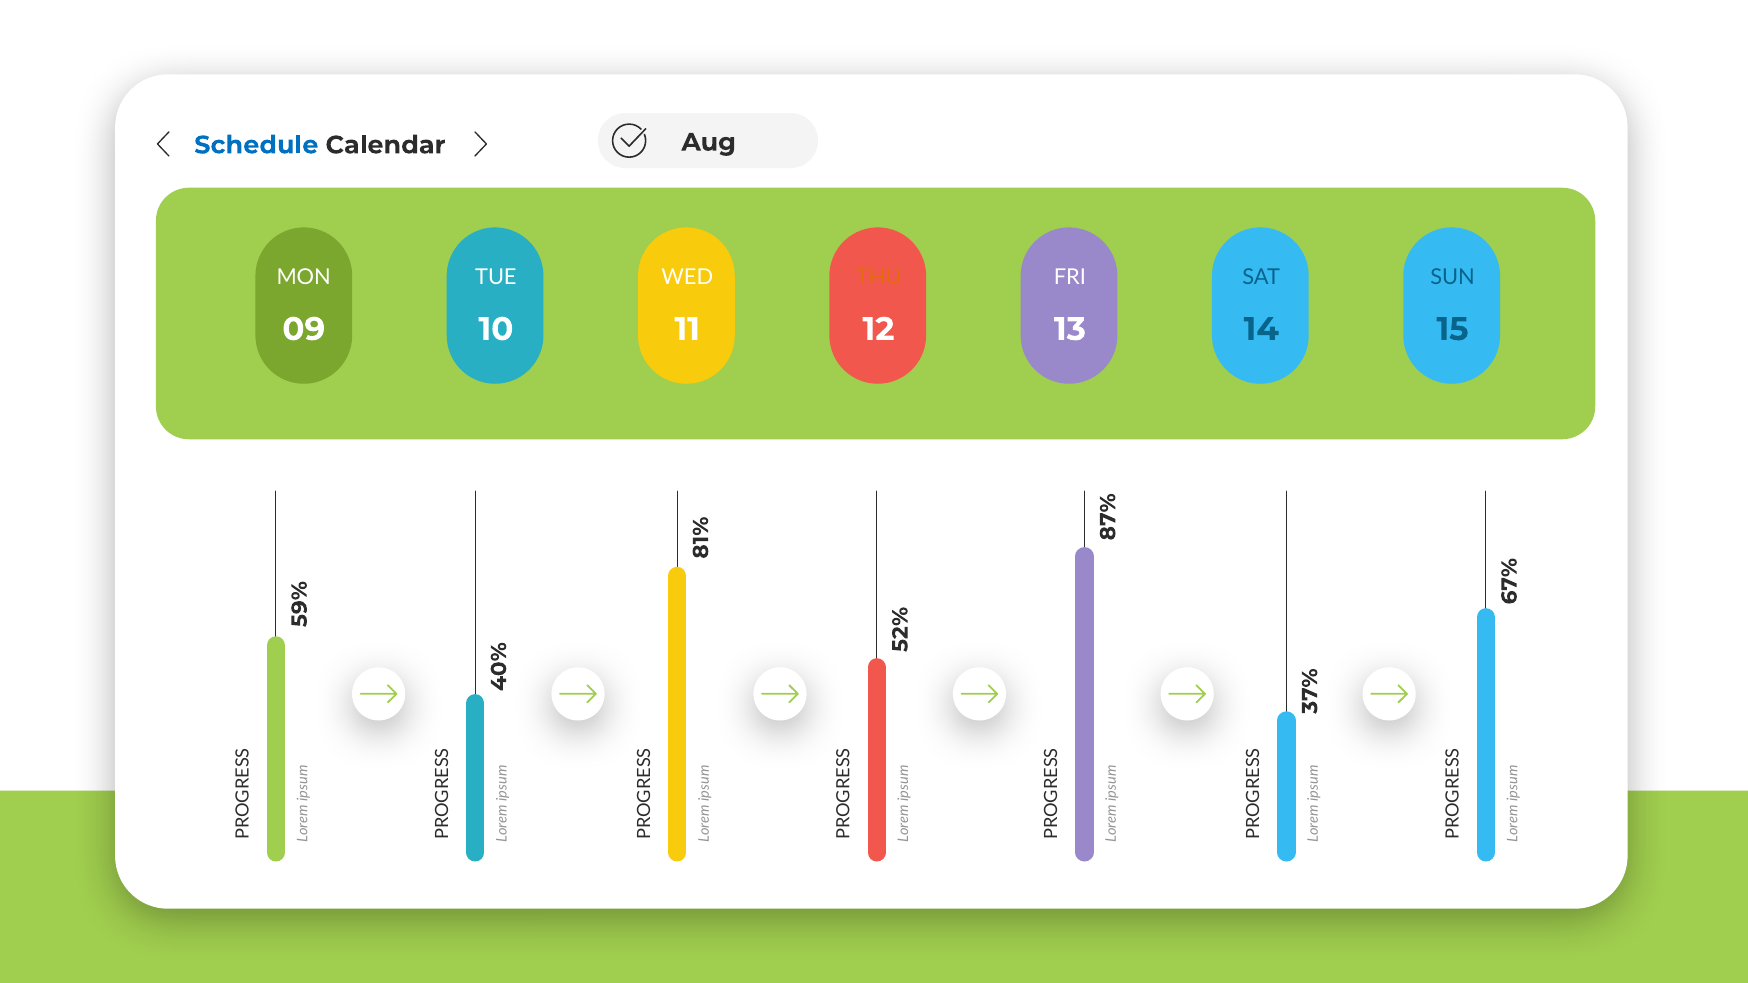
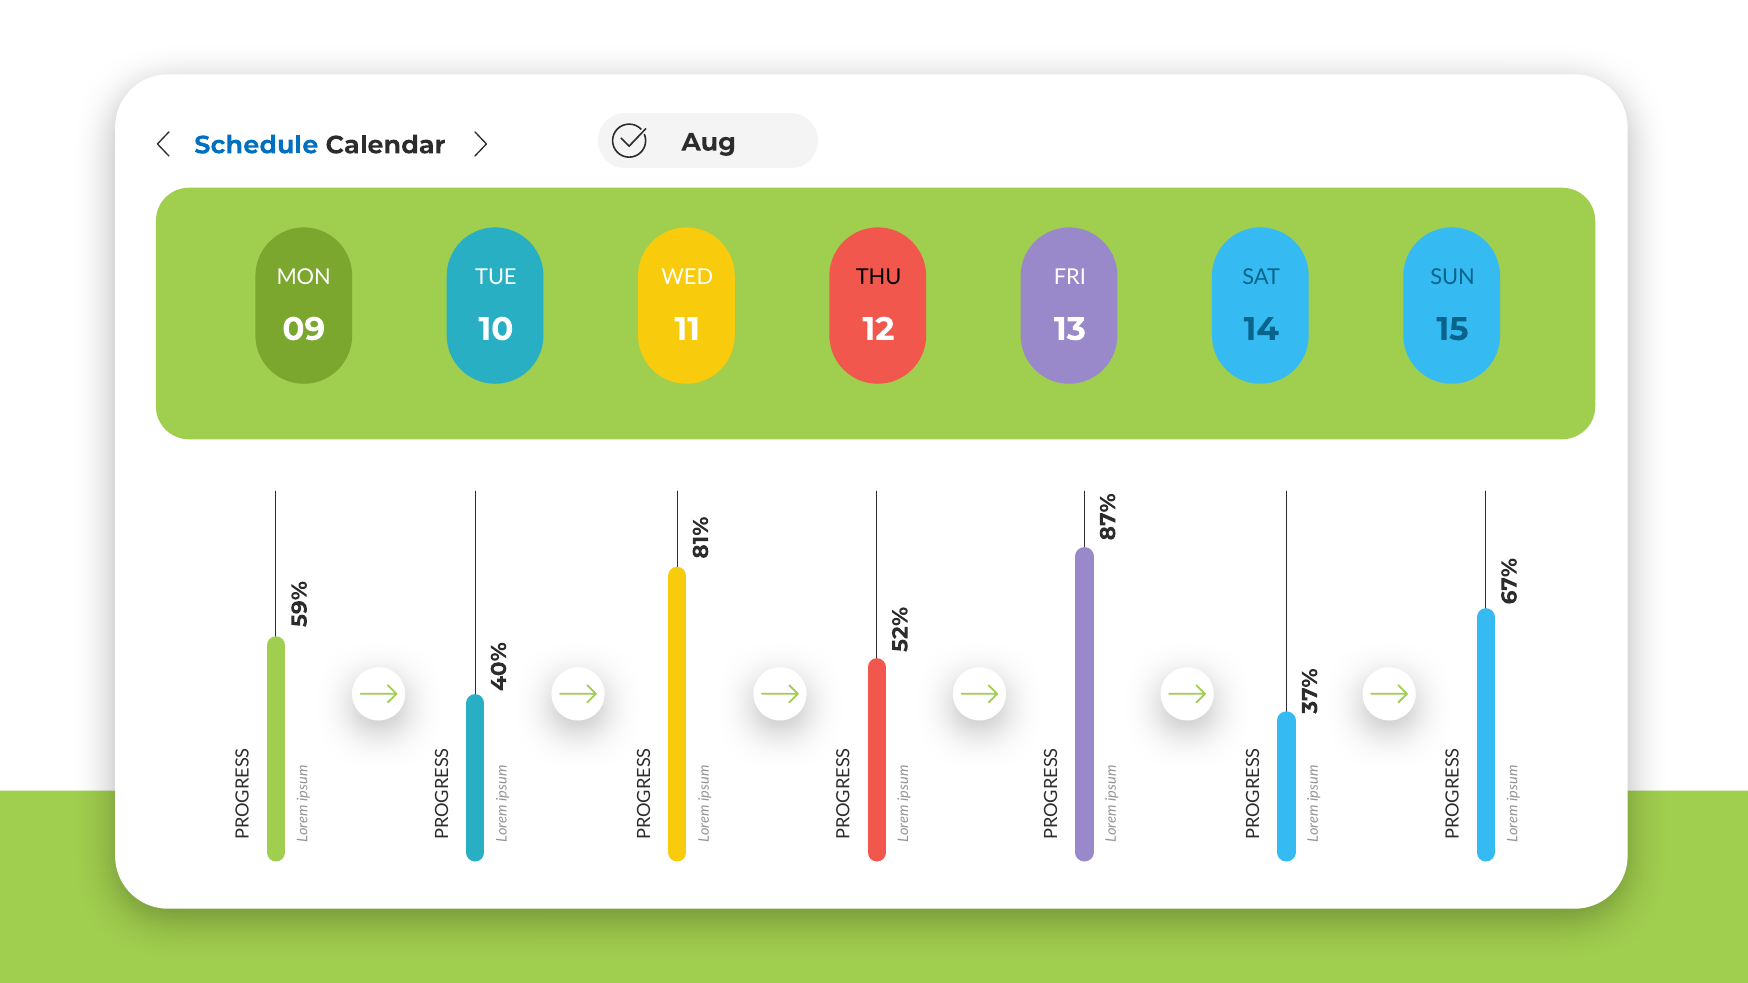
THU colour: orange -> black
